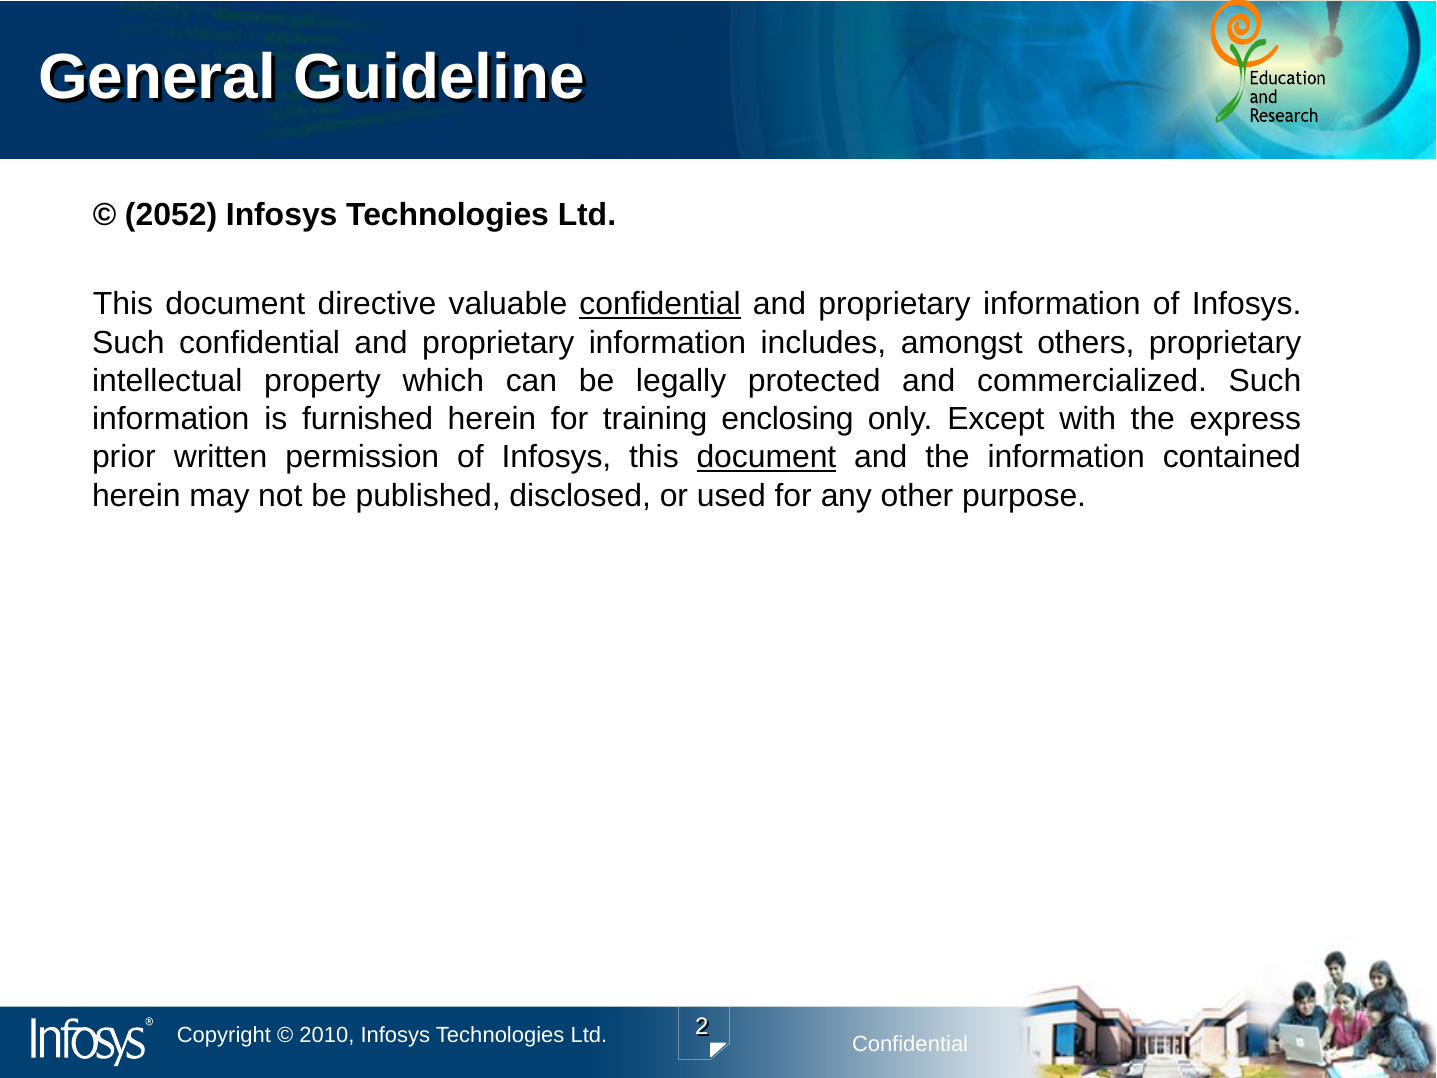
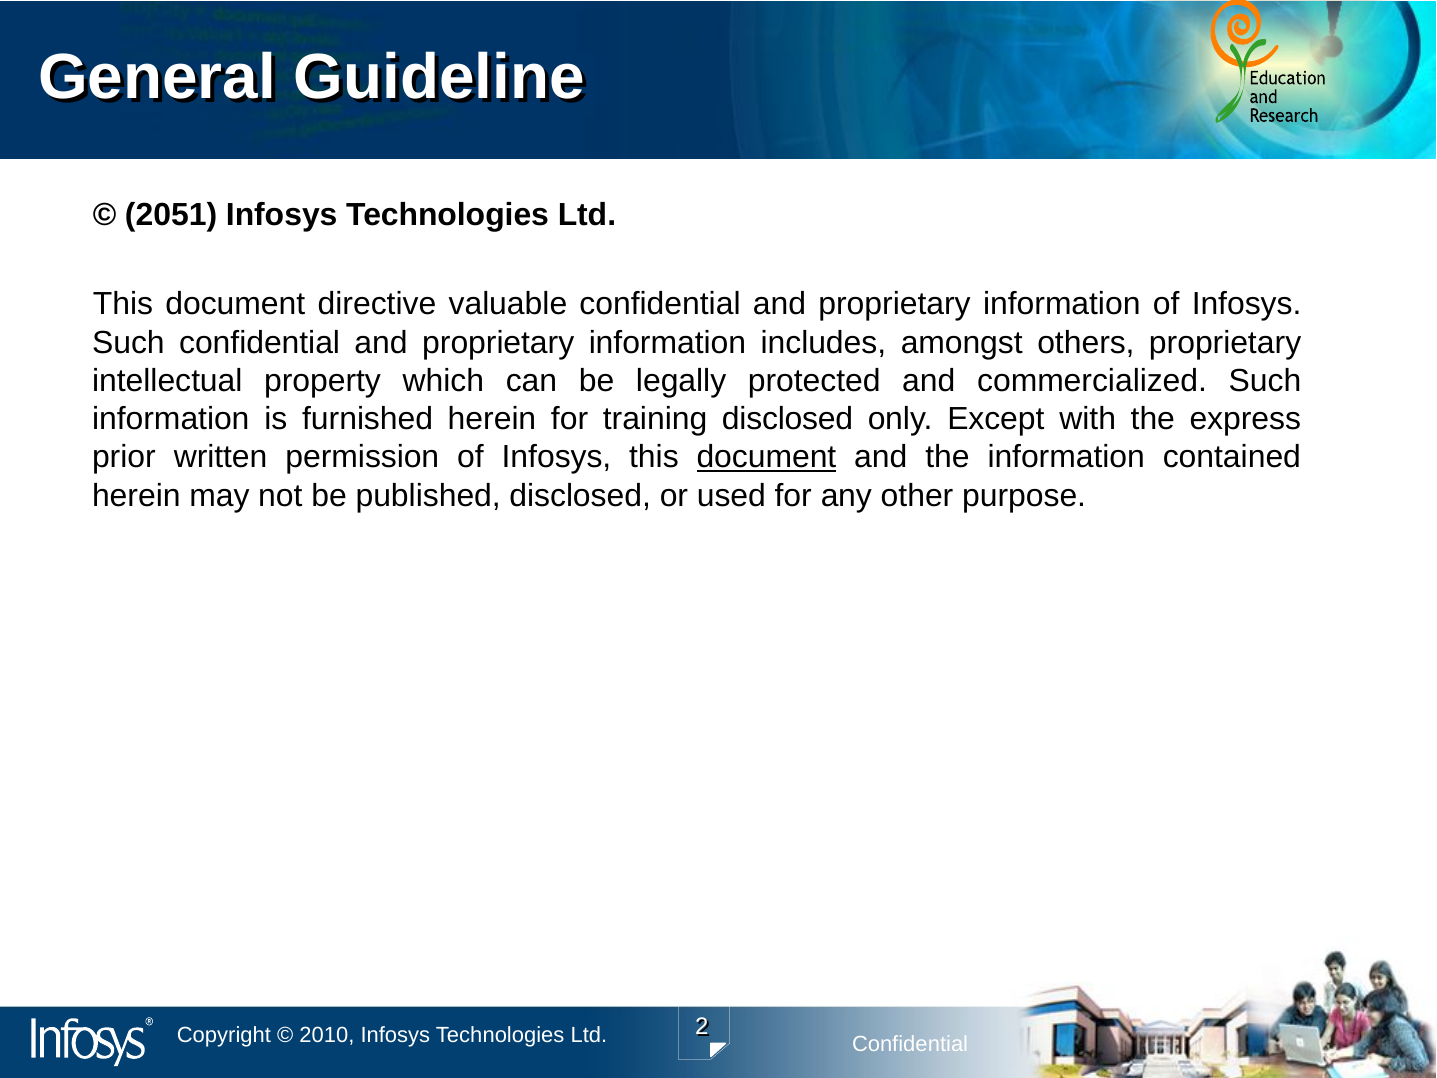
2052: 2052 -> 2051
confidential at (660, 304) underline: present -> none
training enclosing: enclosing -> disclosed
